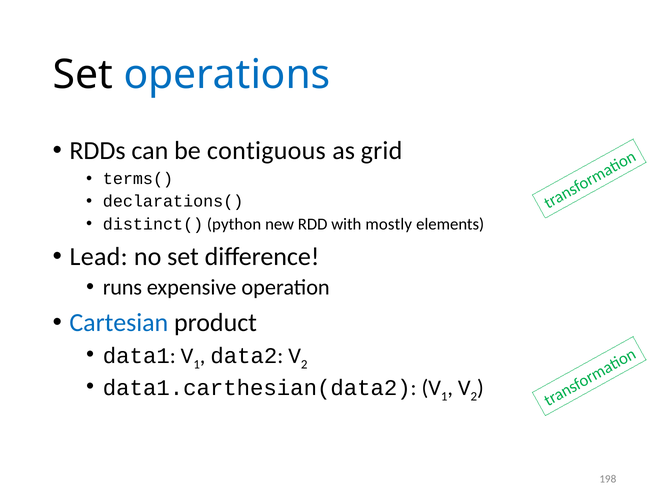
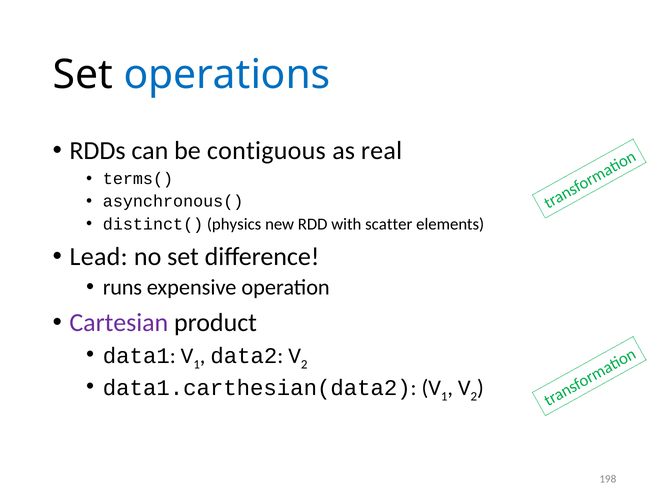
grid: grid -> real
declarations(: declarations( -> asynchronous(
python: python -> physics
mostly: mostly -> scatter
Cartesian colour: blue -> purple
